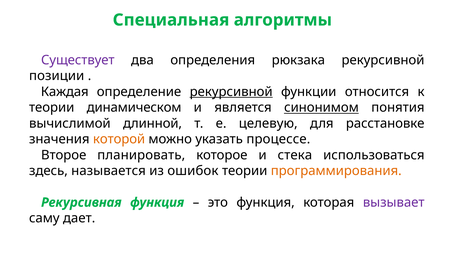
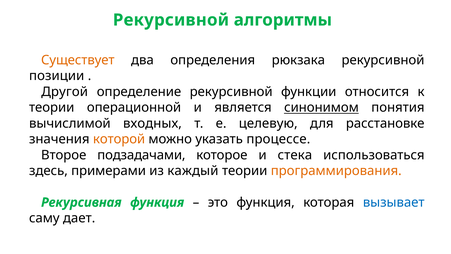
Специальная at (171, 20): Специальная -> Рекурсивной
Существует colour: purple -> orange
Каждая: Каждая -> Другой
рекурсивной at (231, 92) underline: present -> none
динамическом: динамическом -> операционной
длинной: длинной -> входных
планировать: планировать -> подзадачами
называется: называется -> примерами
ошибок: ошибок -> каждый
вызывает colour: purple -> blue
